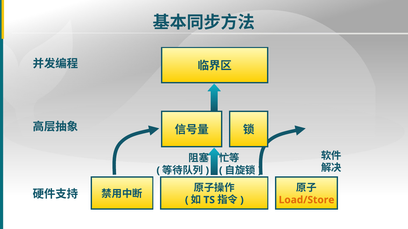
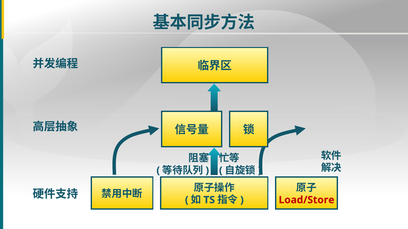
Load/Store colour: orange -> red
